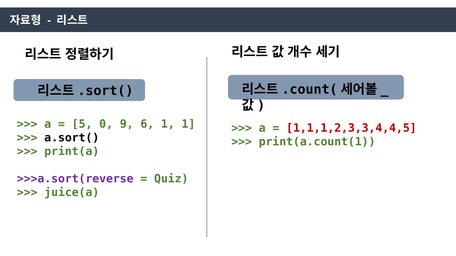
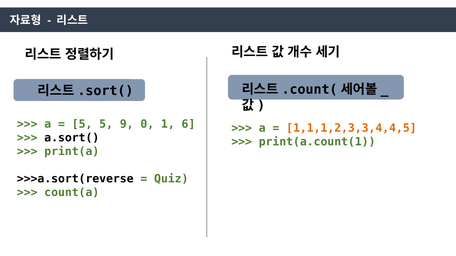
5 0: 0 -> 5
6: 6 -> 0
1 1: 1 -> 6
1,1,1,2,3,3,4,4,5 colour: red -> orange
>>>a.sort(reverse colour: purple -> black
juice(a: juice(a -> count(a
